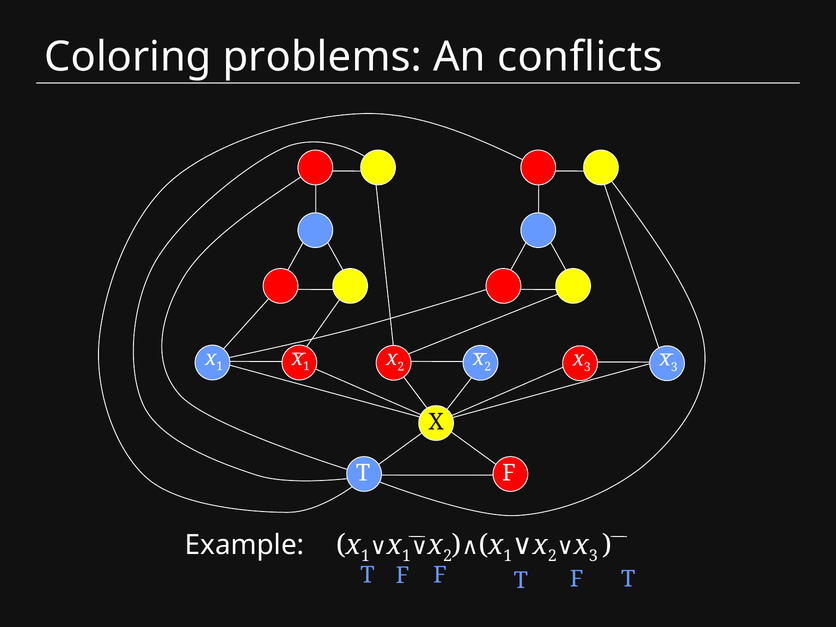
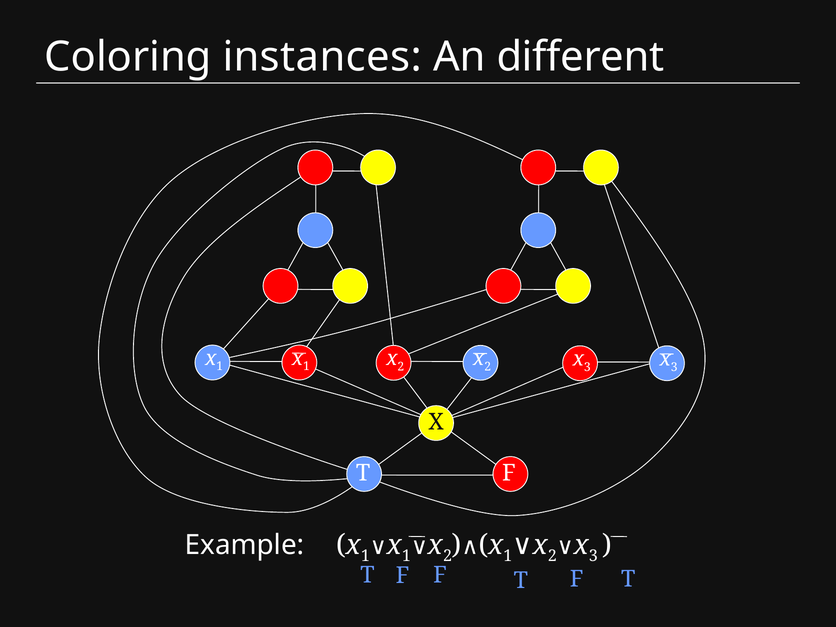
problems: problems -> instances
conflicts: conflicts -> different
